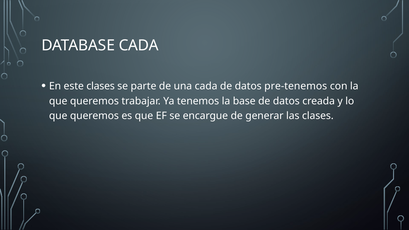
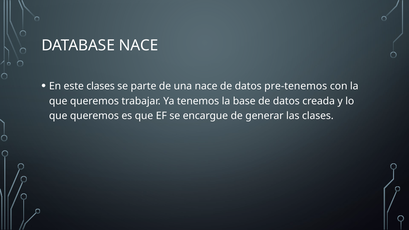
DATABASE CADA: CADA -> NACE
una cada: cada -> nace
